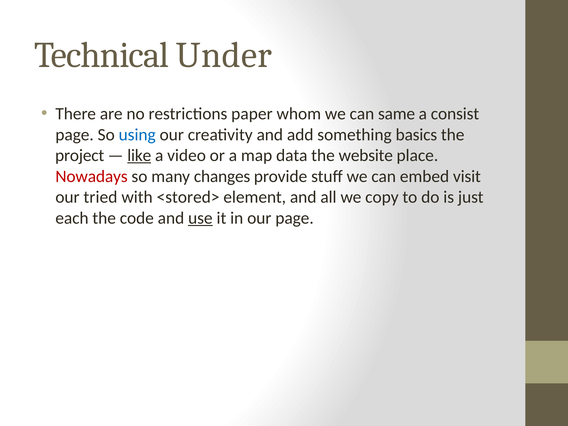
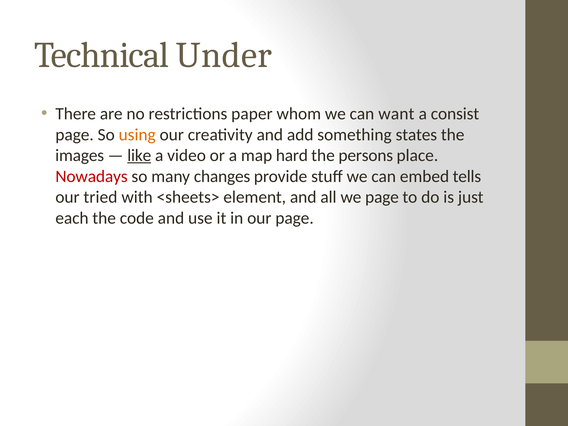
same: same -> want
using colour: blue -> orange
basics: basics -> states
project: project -> images
data: data -> hard
website: website -> persons
visit: visit -> tells
<stored>: <stored> -> <sheets>
we copy: copy -> page
use underline: present -> none
